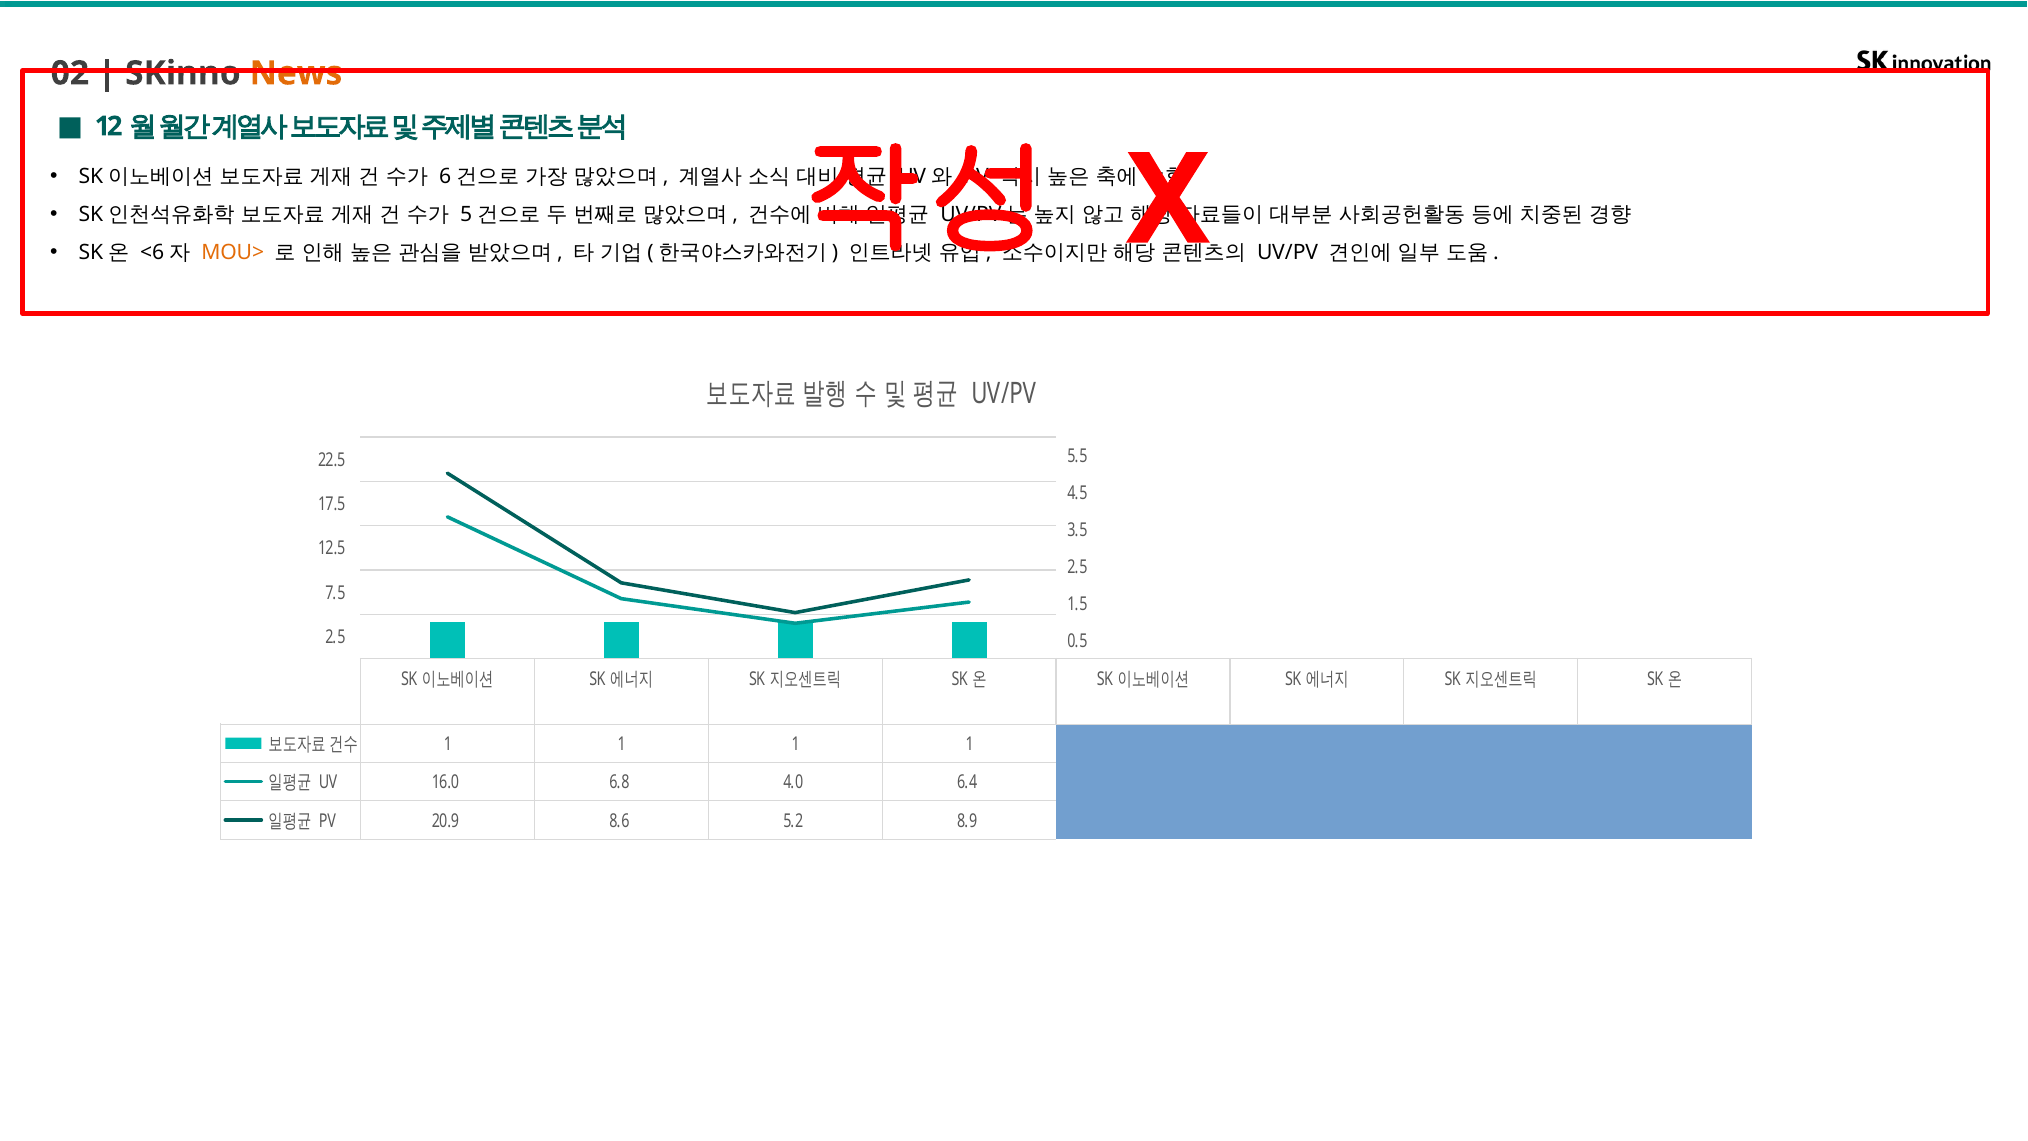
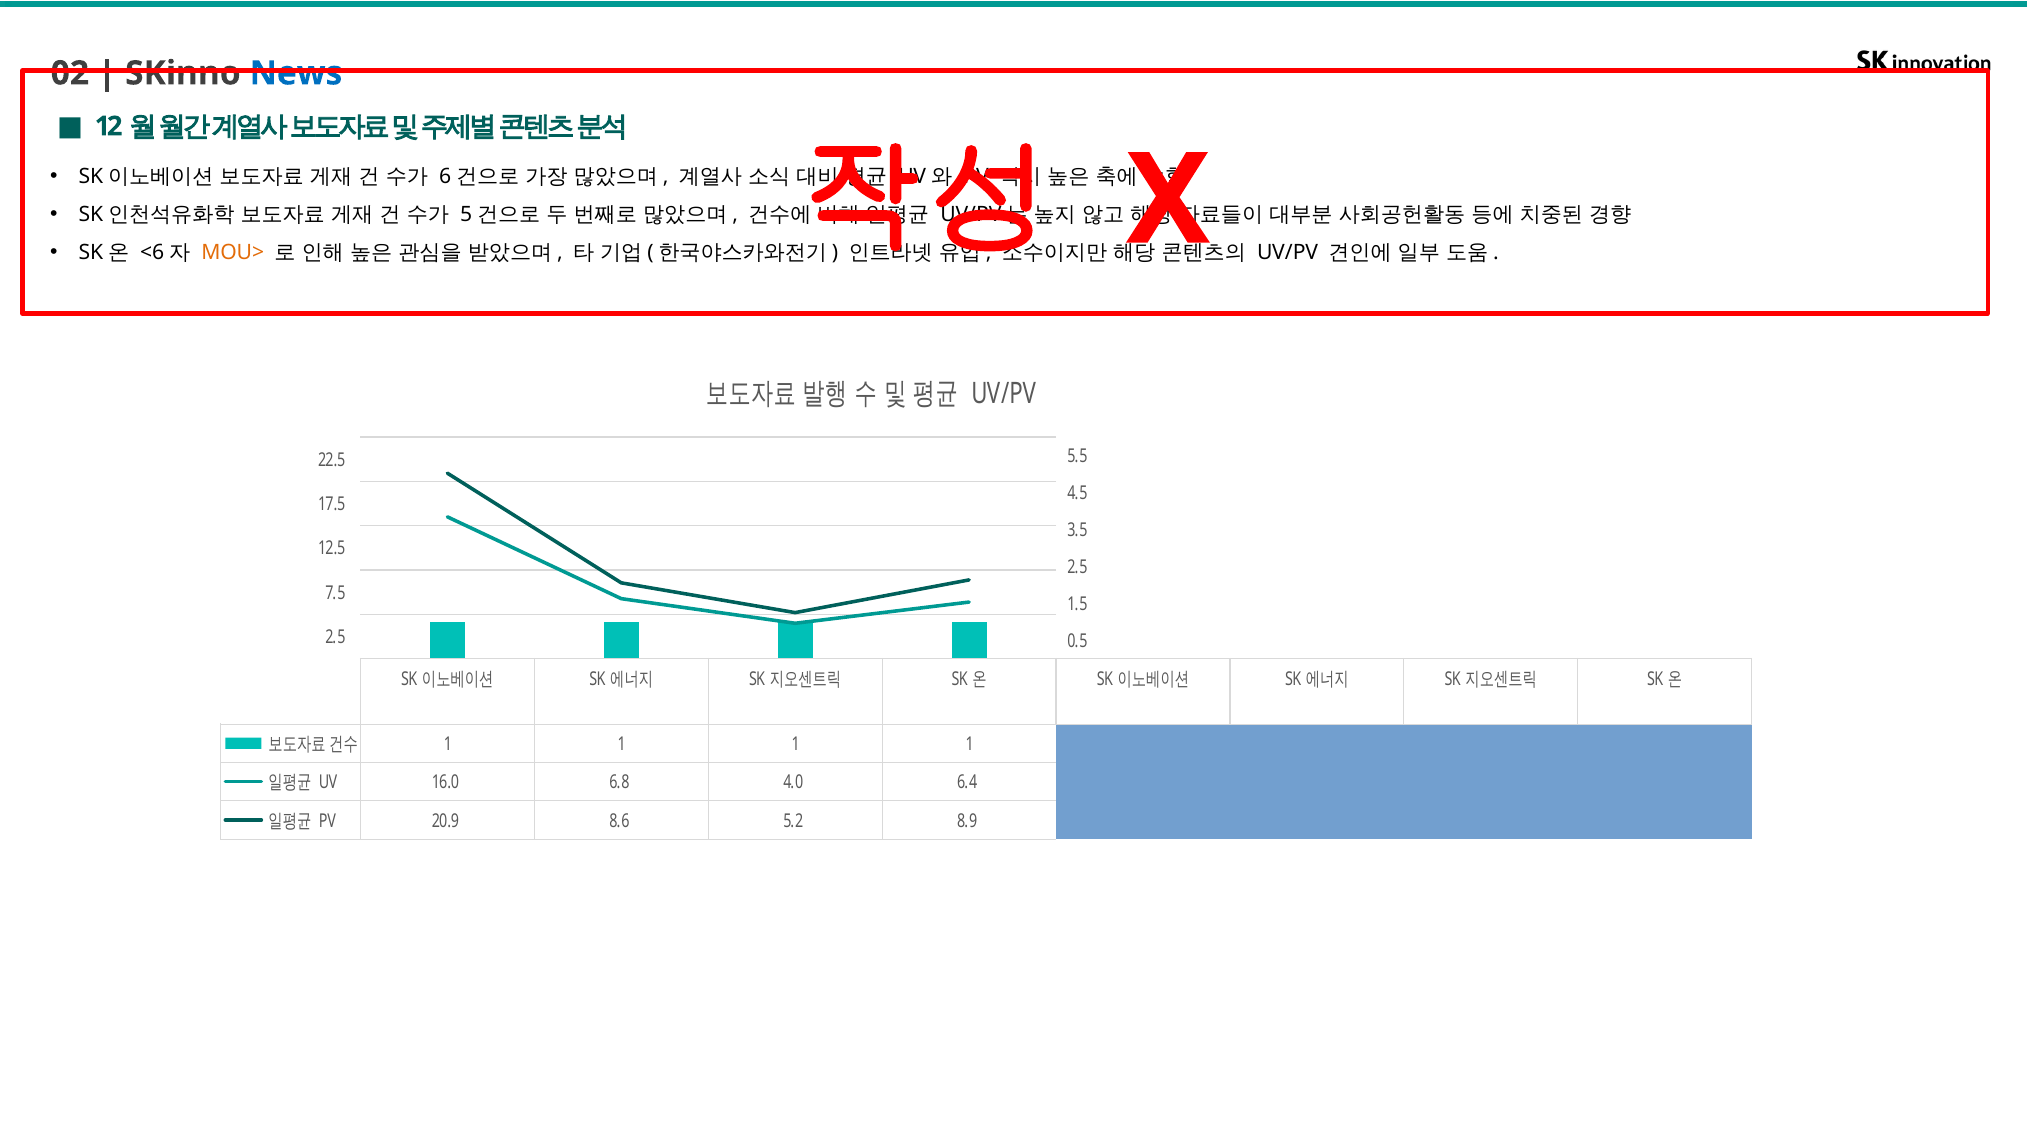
News colour: orange -> blue
